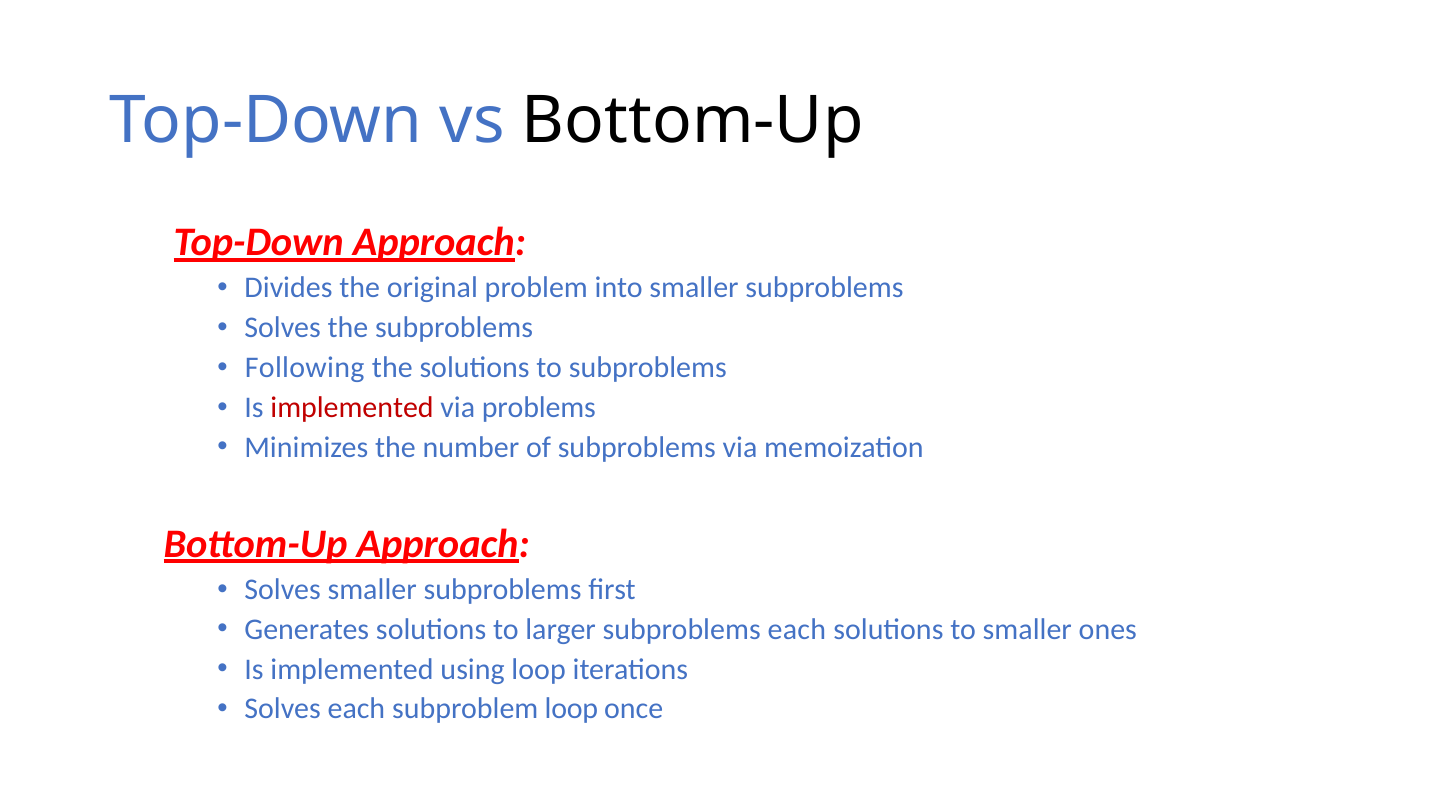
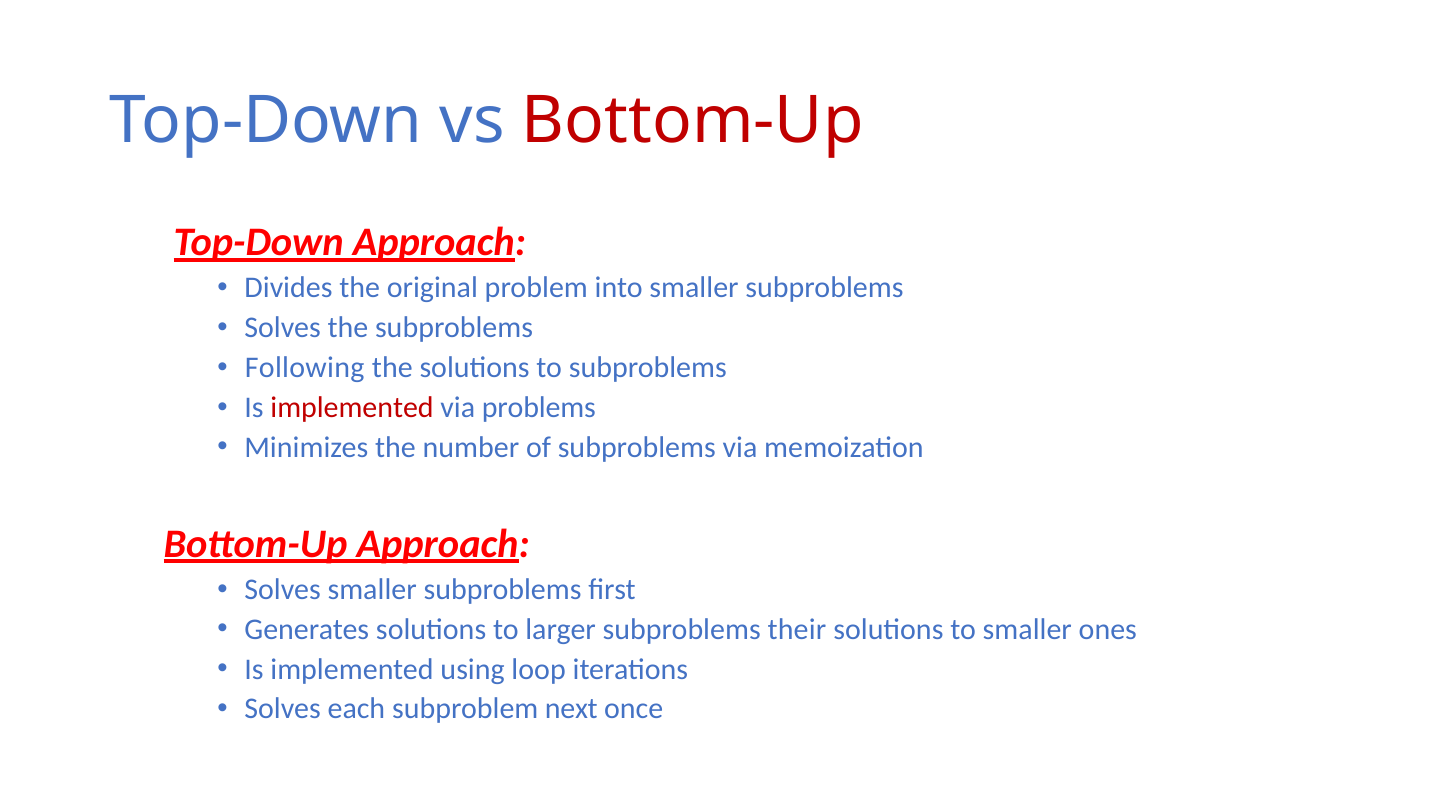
Bottom-Up at (693, 121) colour: black -> red
subproblems each: each -> their
subproblem loop: loop -> next
